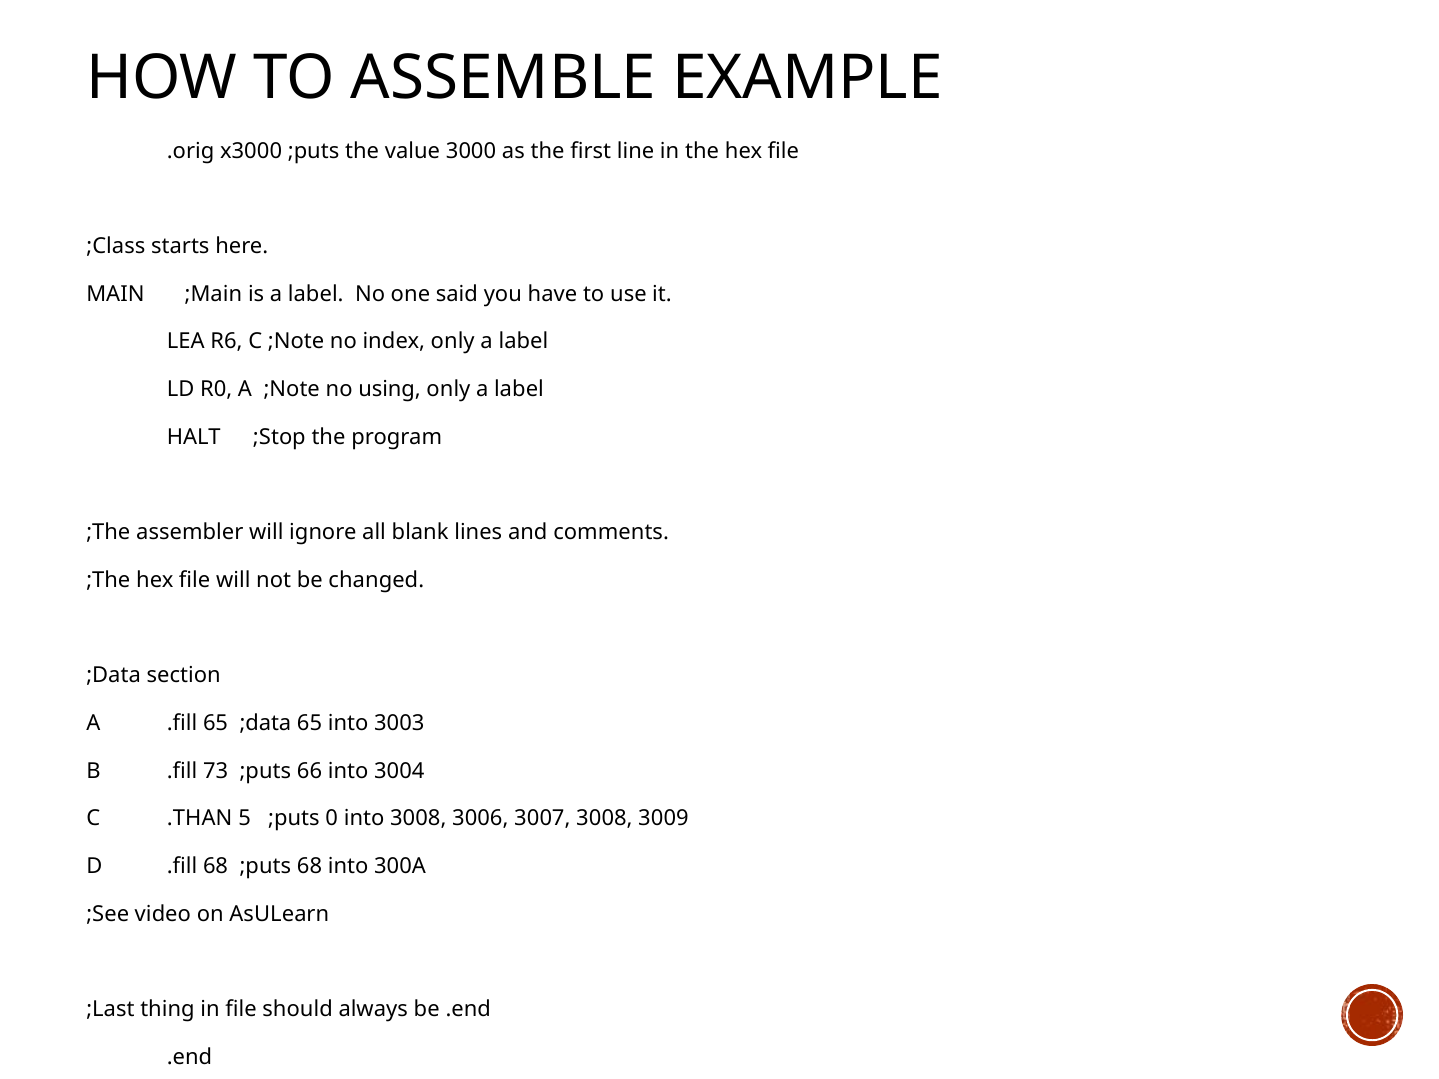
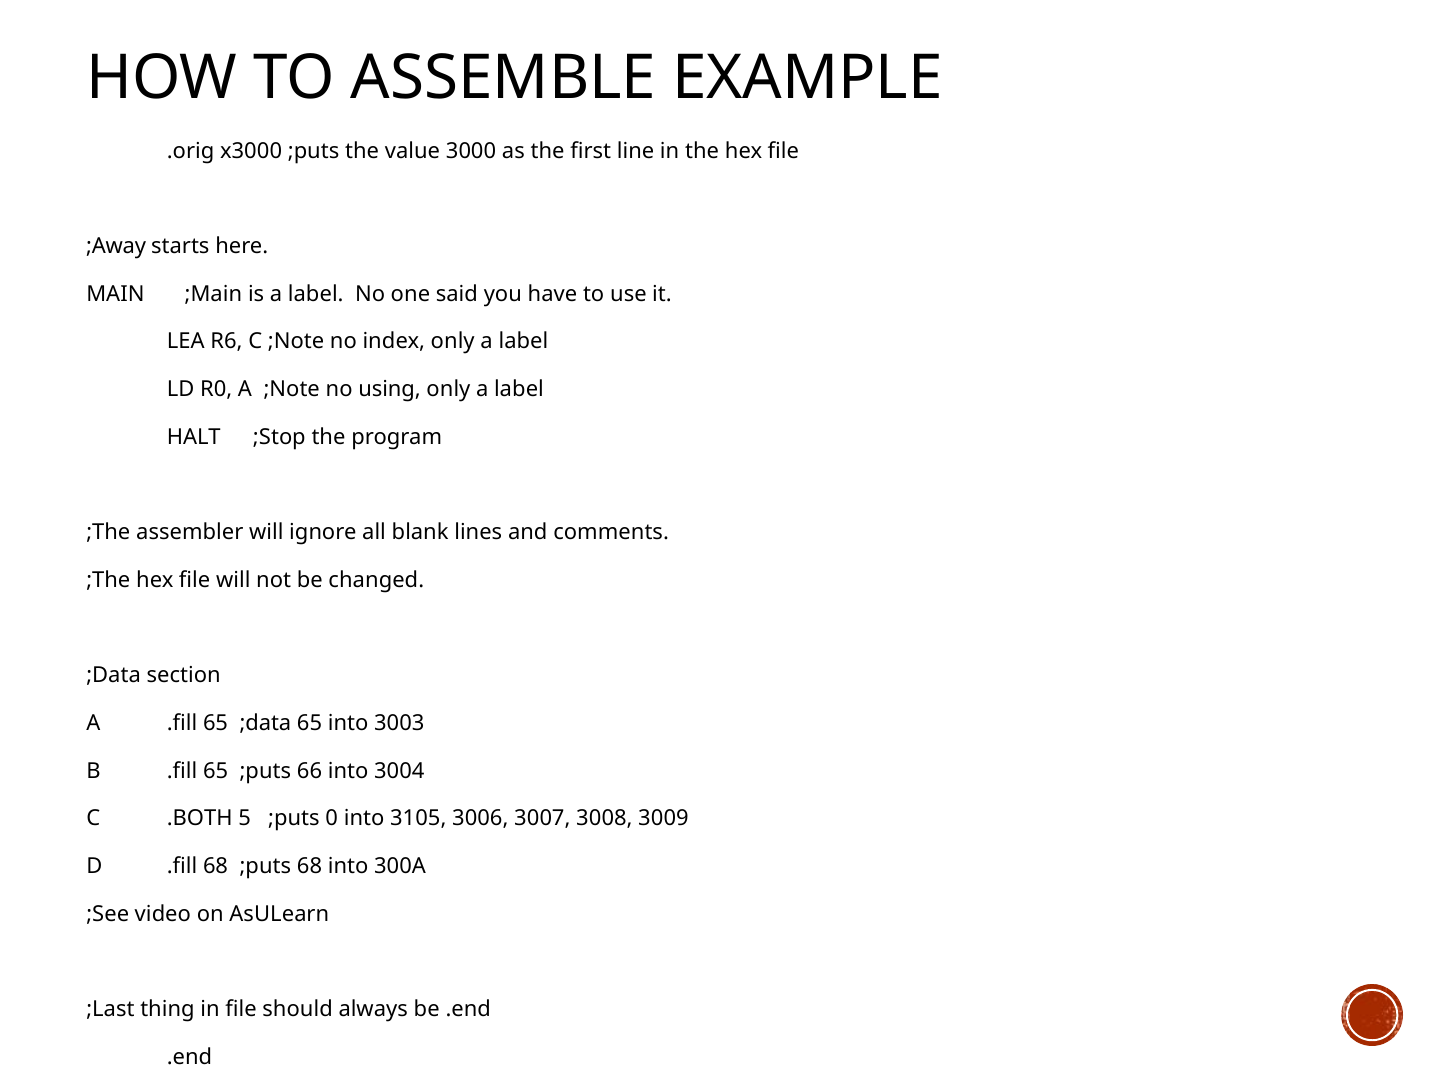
;Class: ;Class -> ;Away
B .fill 73: 73 -> 65
.THAN: .THAN -> .BOTH
into 3008: 3008 -> 3105
